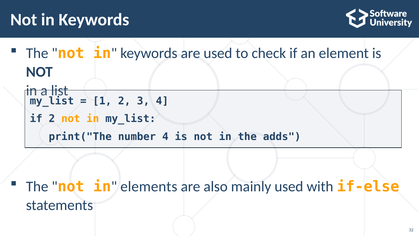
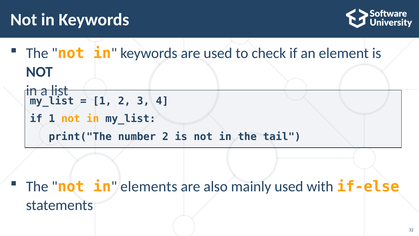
if 2: 2 -> 1
number 4: 4 -> 2
adds: adds -> tail
